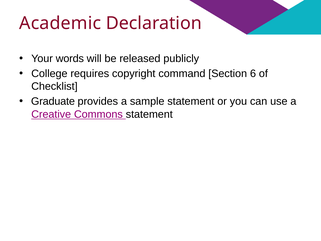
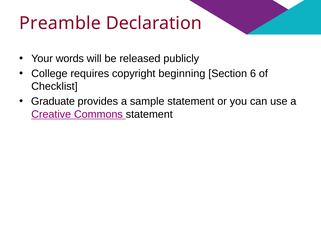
Academic: Academic -> Preamble
command: command -> beginning
